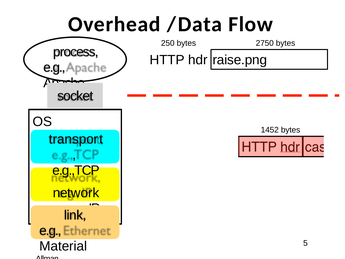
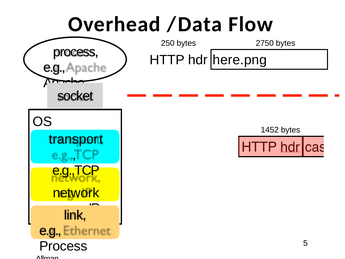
raise.png: raise.png -> here.png
Material at (63, 246): Material -> Process
